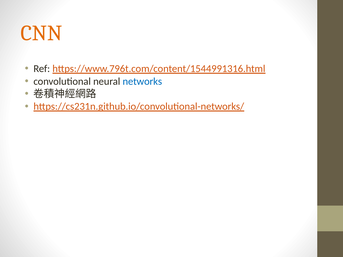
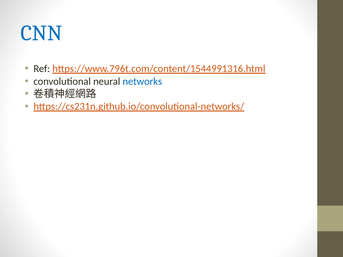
CNN colour: orange -> blue
